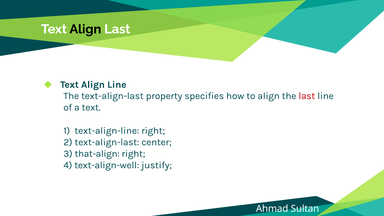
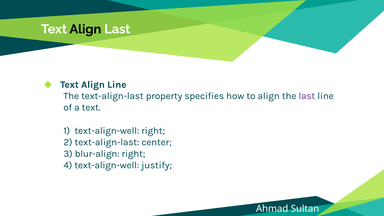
last at (307, 96) colour: red -> purple
1 text-align-line: text-align-line -> text-align-well
that-align: that-align -> blur-align
